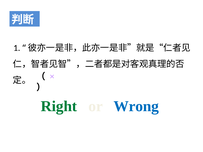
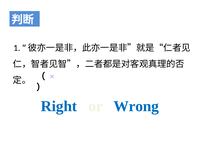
Right colour: green -> blue
